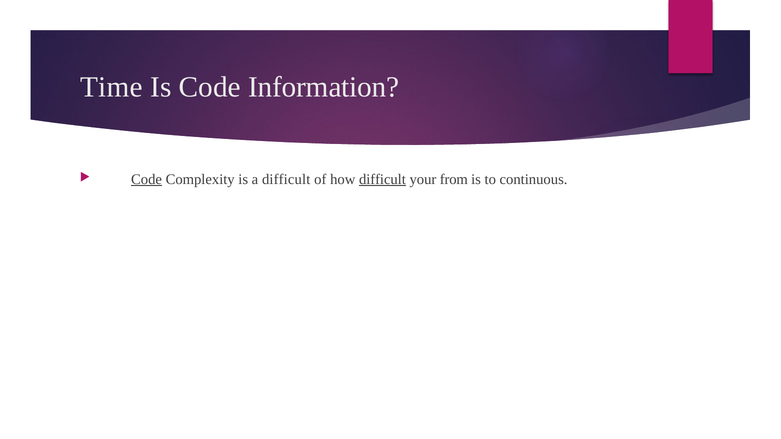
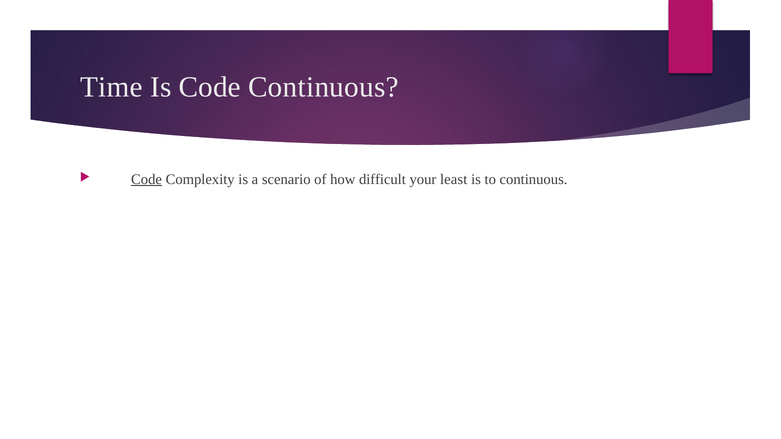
Code Information: Information -> Continuous
a difficult: difficult -> scenario
difficult at (382, 180) underline: present -> none
from: from -> least
